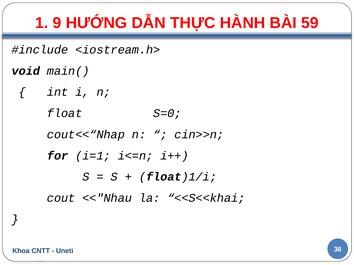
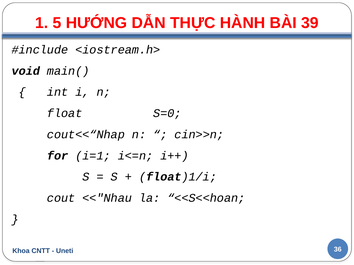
9: 9 -> 5
59: 59 -> 39
<<S<<khai: <<S<<khai -> <<S<<hoan
